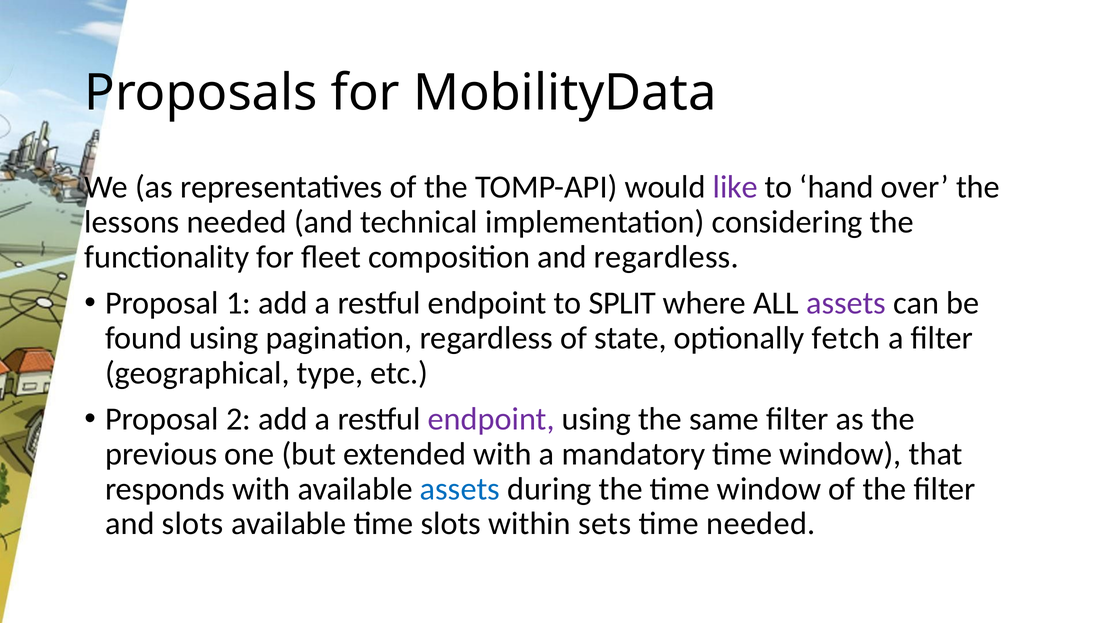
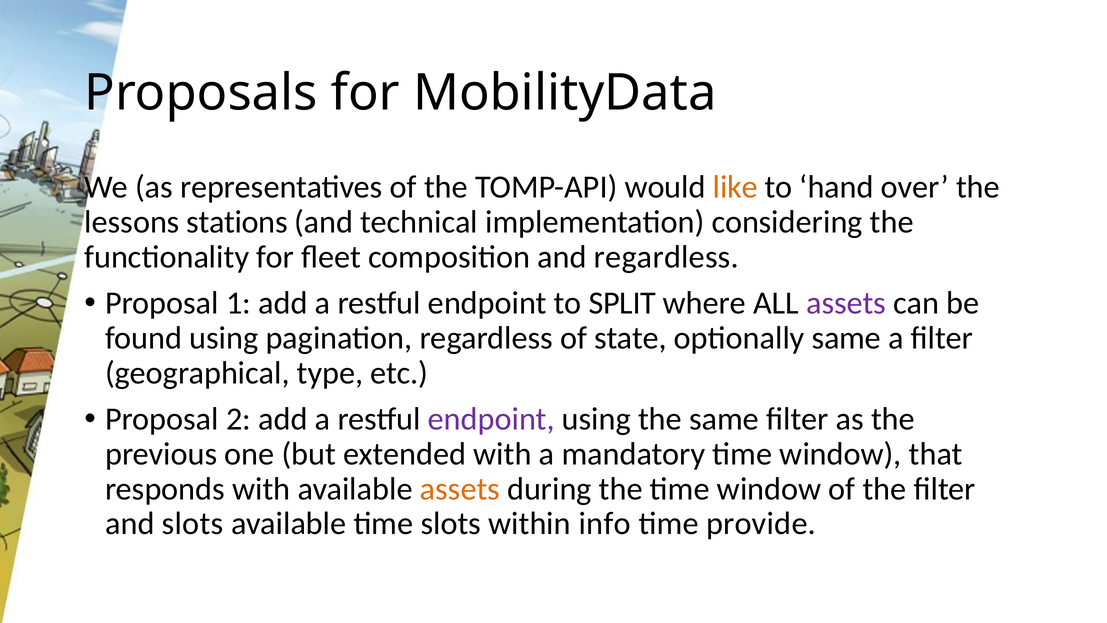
like colour: purple -> orange
lessons needed: needed -> stations
optionally fetch: fetch -> same
assets at (460, 489) colour: blue -> orange
sets: sets -> info
time needed: needed -> provide
